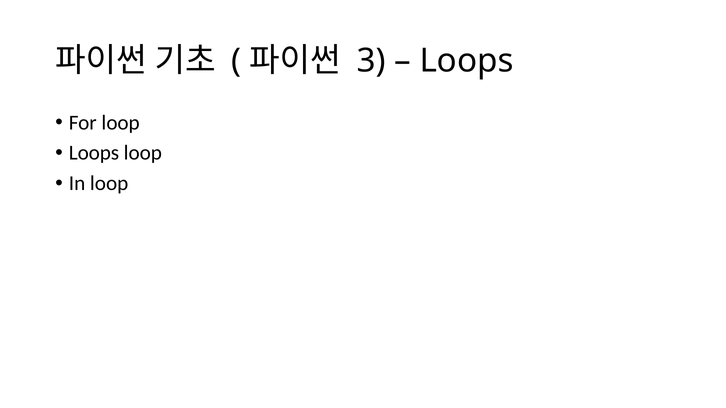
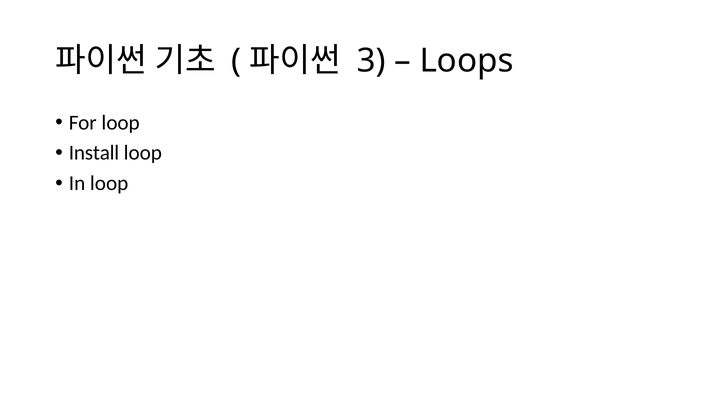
Loops at (94, 153): Loops -> Install
